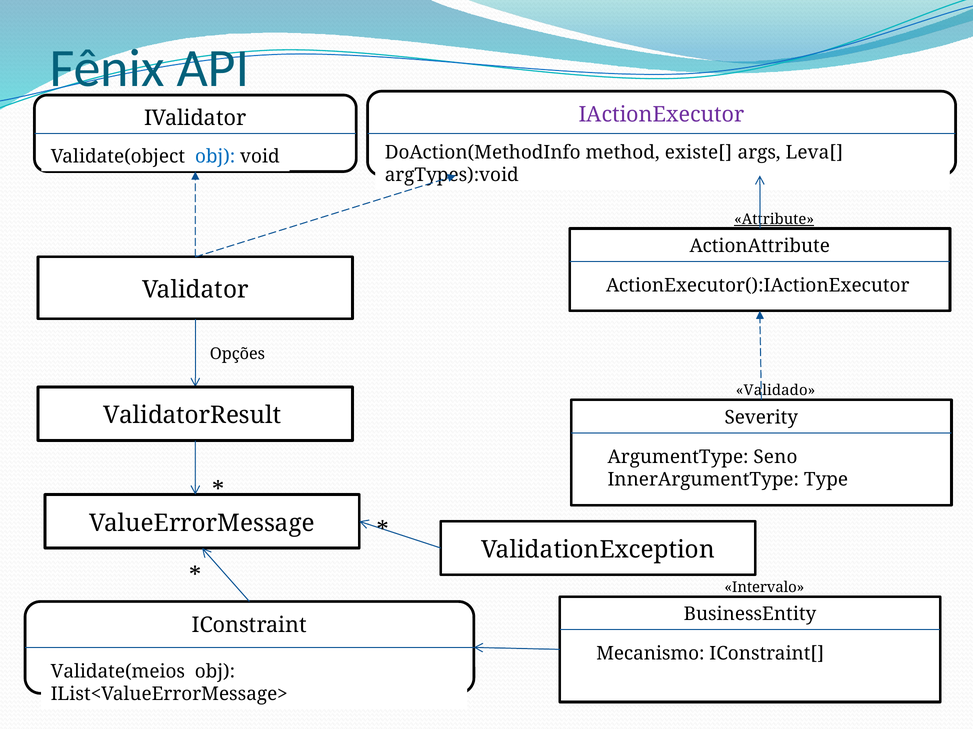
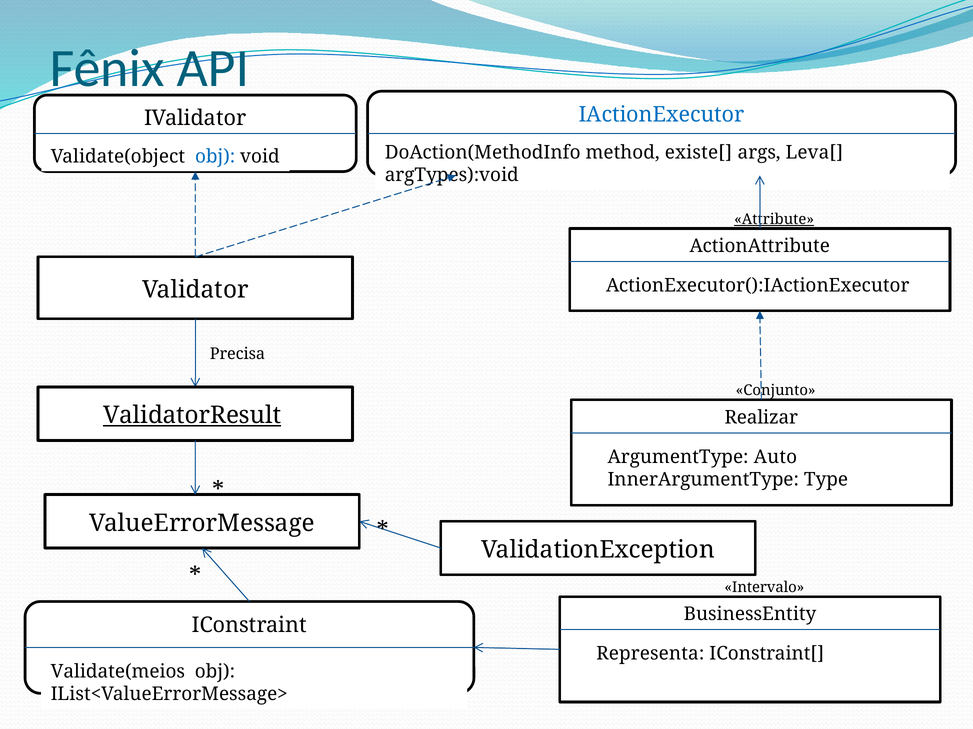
IActionExecutor colour: purple -> blue
Opções: Opções -> Precisa
Validado: Validado -> Conjunto
ValidatorResult underline: none -> present
Severity: Severity -> Realizar
Seno: Seno -> Auto
Mecanismo: Mecanismo -> Representa
